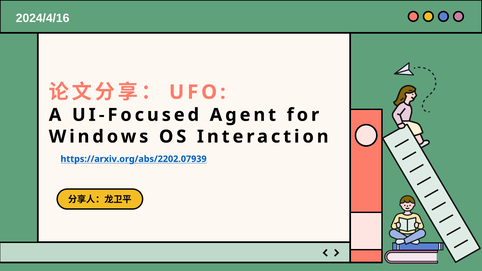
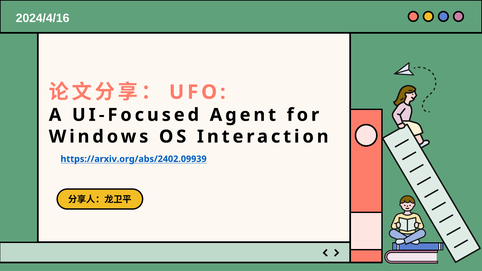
https://arxiv.org/abs/2202.07939: https://arxiv.org/abs/2202.07939 -> https://arxiv.org/abs/2402.09939
